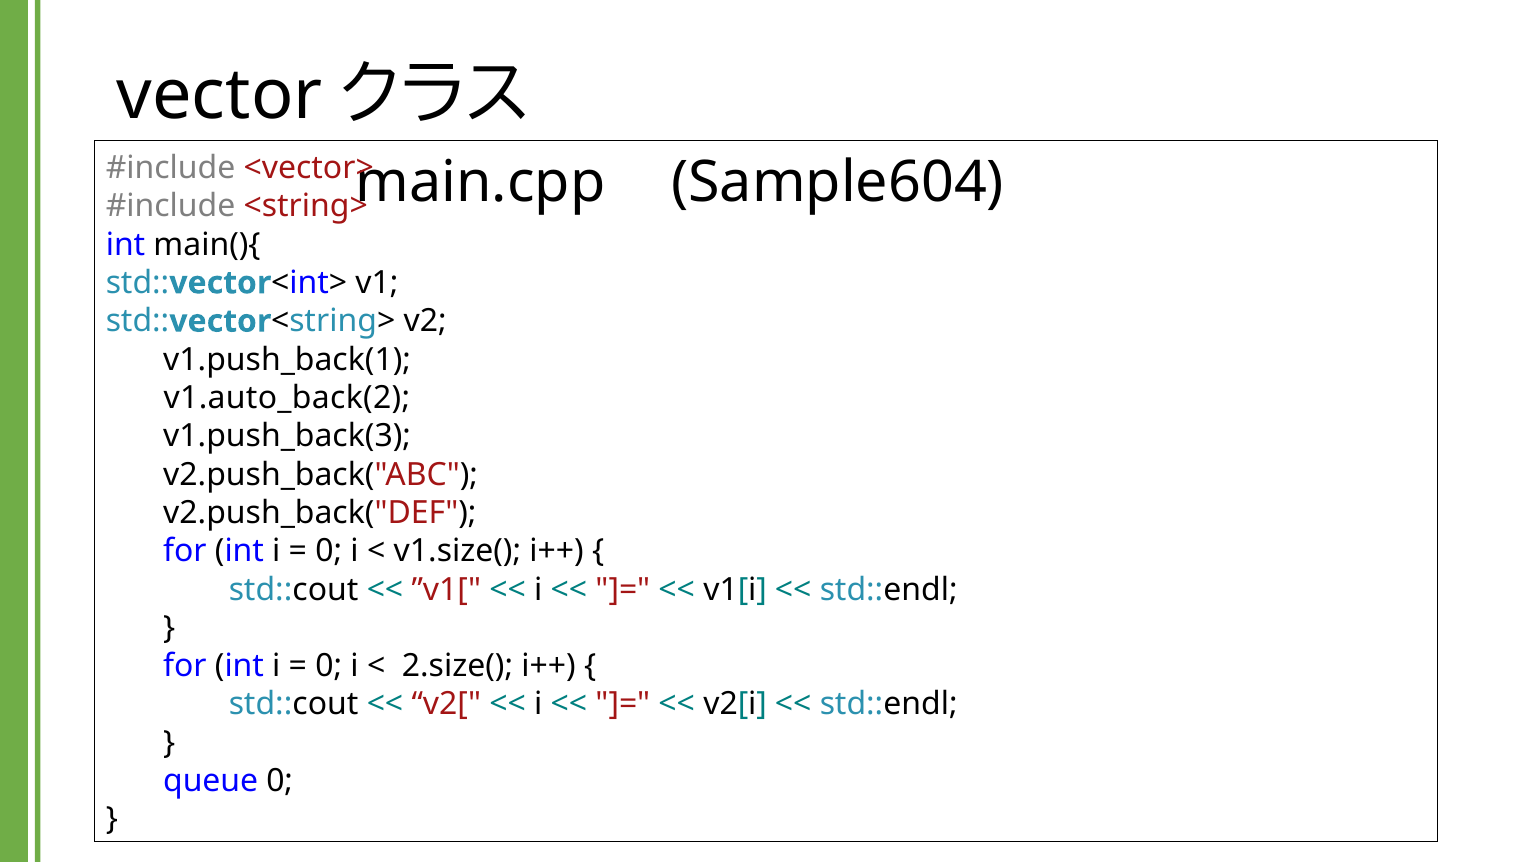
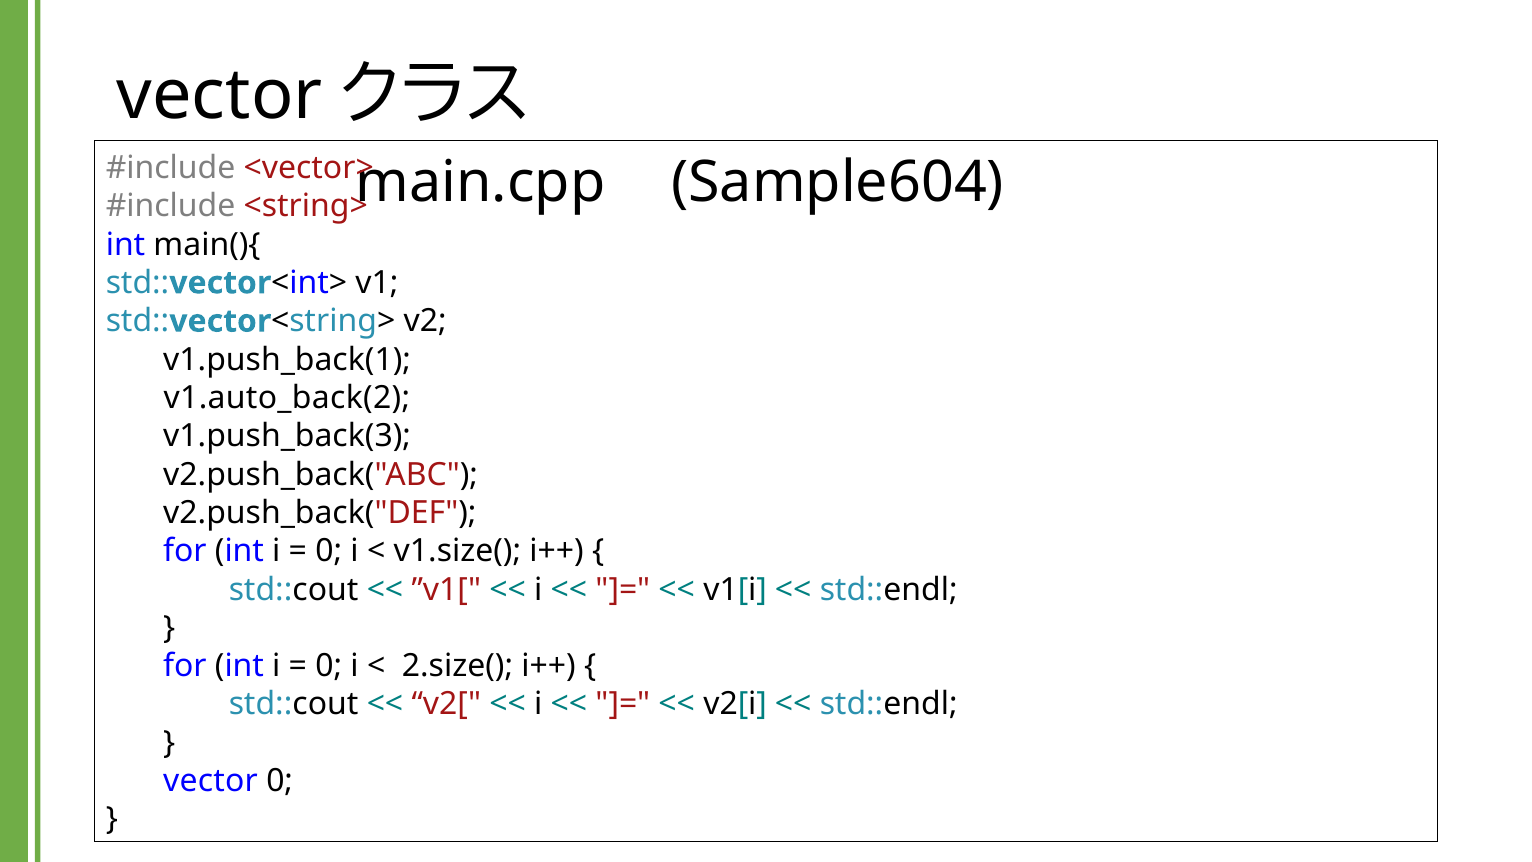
queue at (211, 781): queue -> vector
